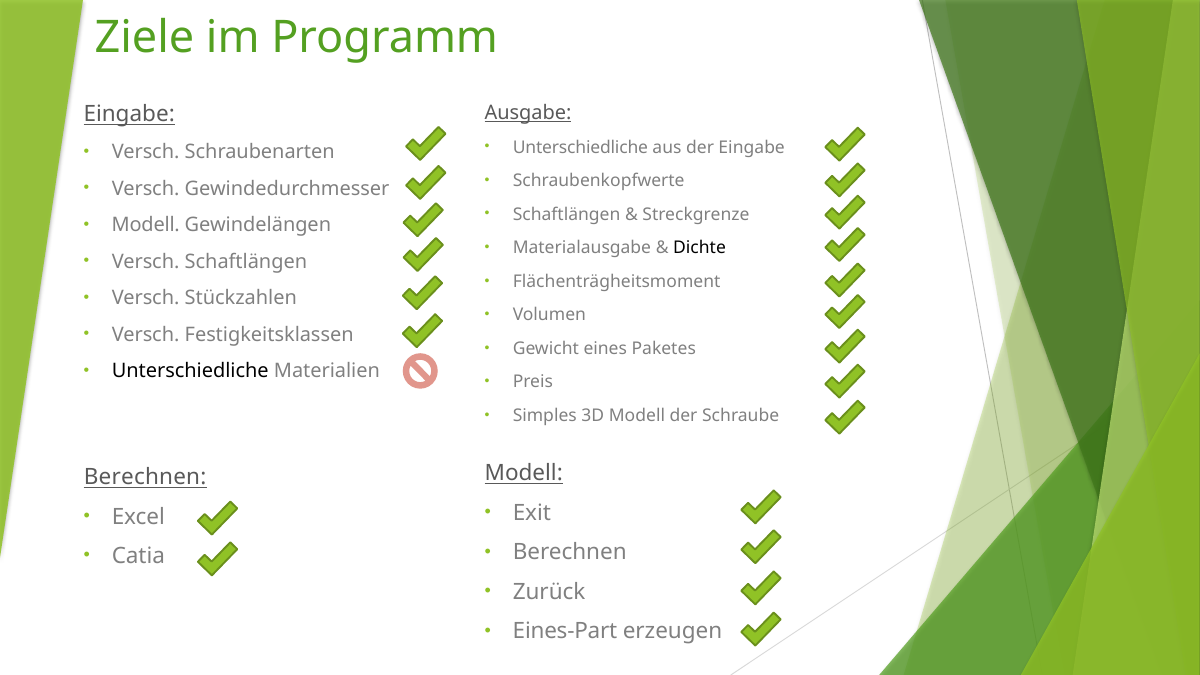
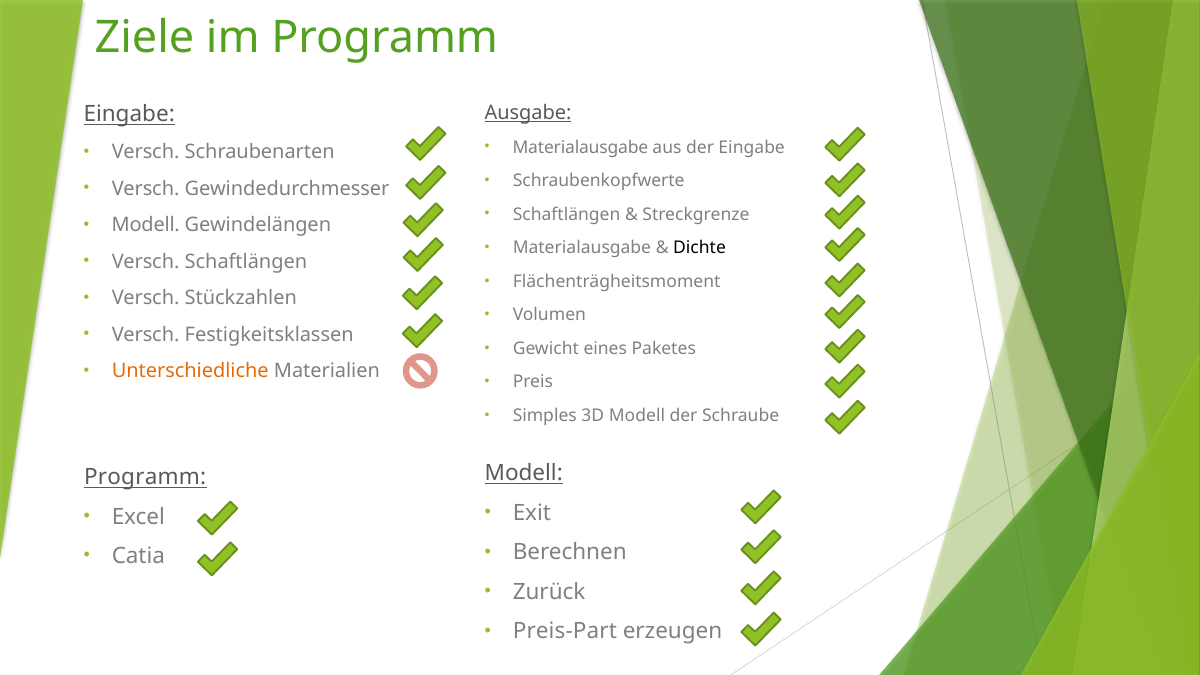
Unterschiedliche at (580, 147): Unterschiedliche -> Materialausgabe
Unterschiedliche at (190, 371) colour: black -> orange
Berechnen at (145, 477): Berechnen -> Programm
Eines-Part: Eines-Part -> Preis-Part
